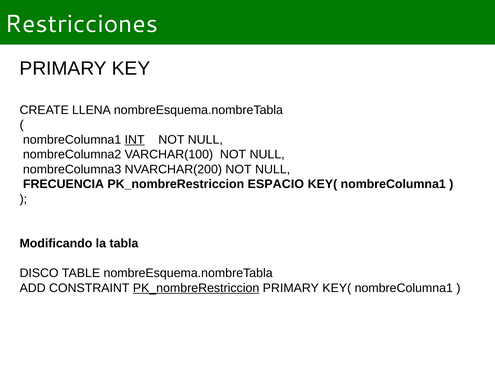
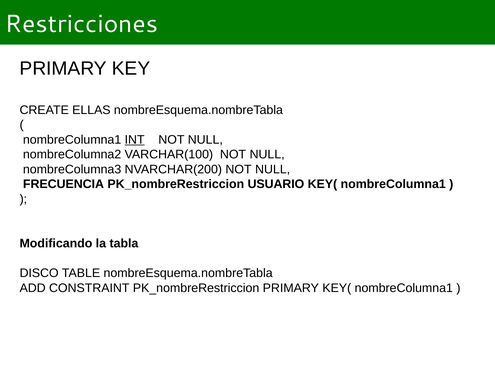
LLENA: LLENA -> ELLAS
ESPACIO: ESPACIO -> USUARIO
PK_nombreRestriccion at (196, 288) underline: present -> none
